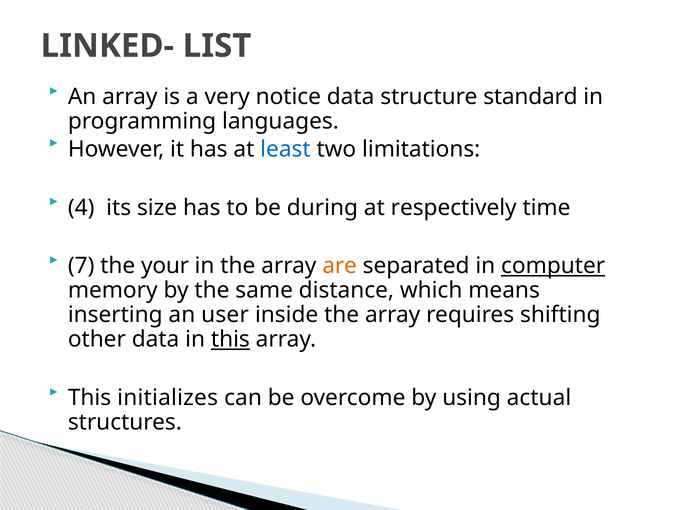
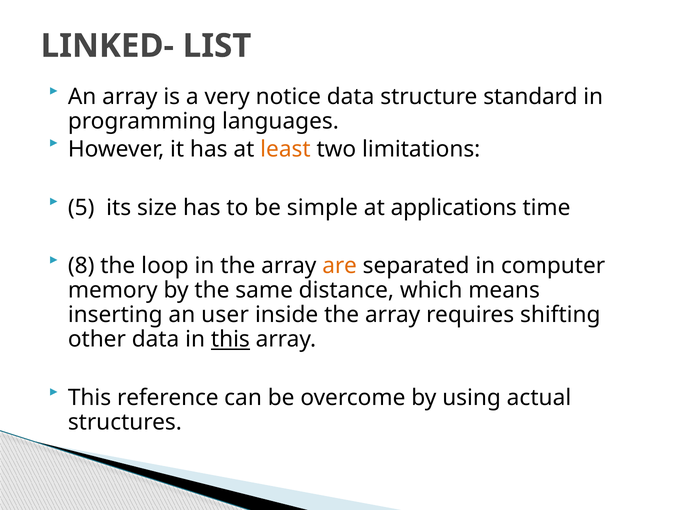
least colour: blue -> orange
4: 4 -> 5
during: during -> simple
respectively: respectively -> applications
7: 7 -> 8
your: your -> loop
computer underline: present -> none
initializes: initializes -> reference
